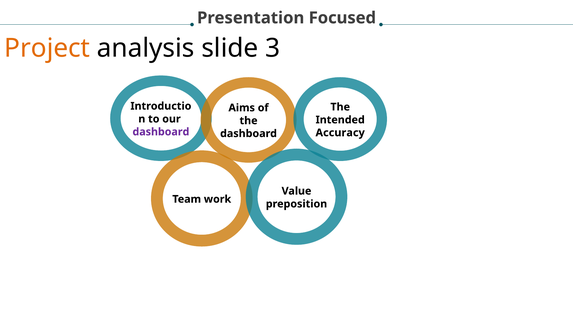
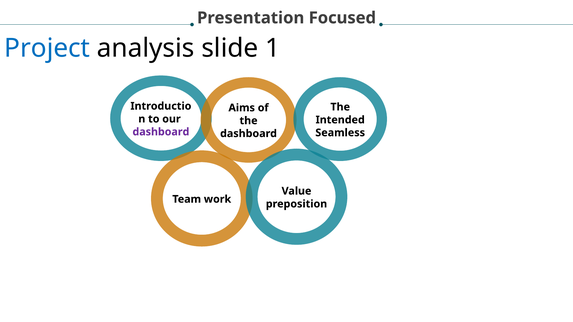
Project colour: orange -> blue
3: 3 -> 1
Accuracy: Accuracy -> Seamless
